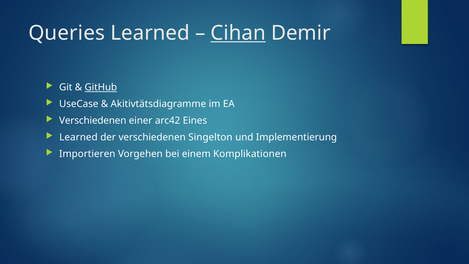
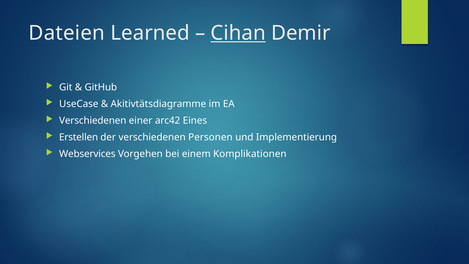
Queries: Queries -> Dateien
GitHub underline: present -> none
Learned at (78, 137): Learned -> Erstellen
Singelton: Singelton -> Personen
Importieren: Importieren -> Webservices
